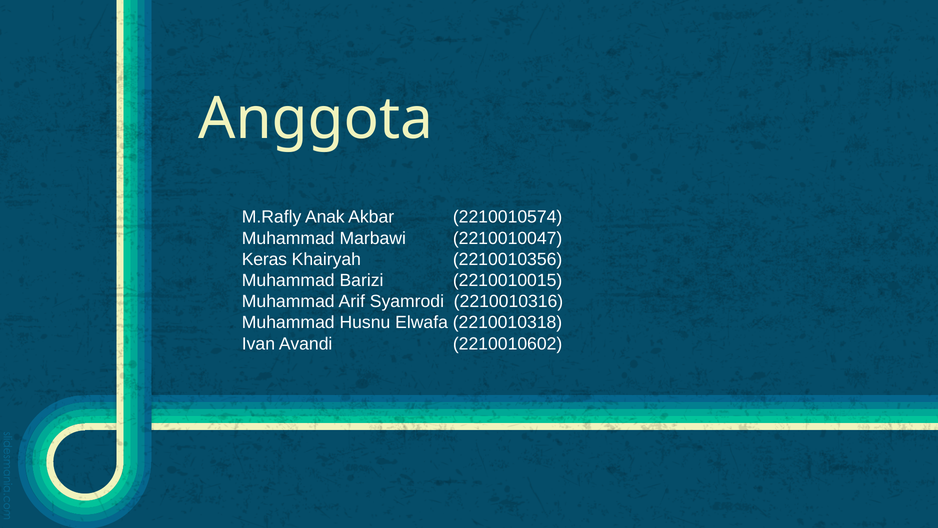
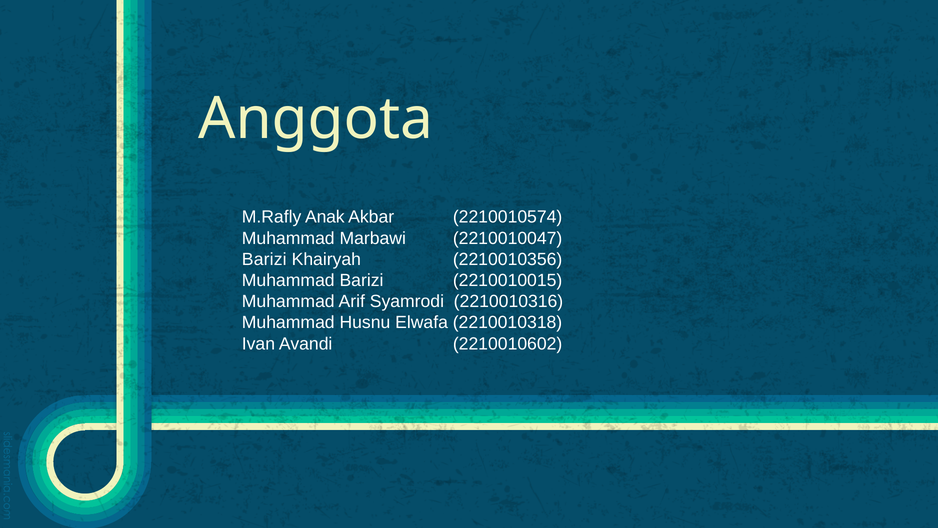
Keras at (264, 259): Keras -> Barizi
